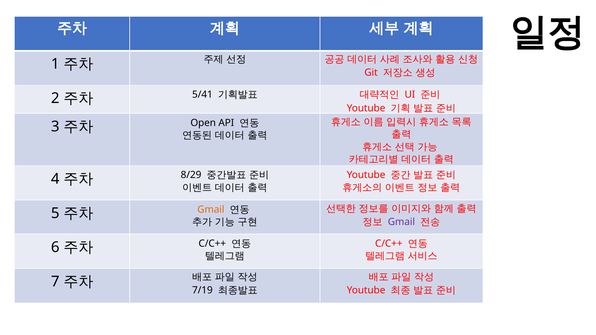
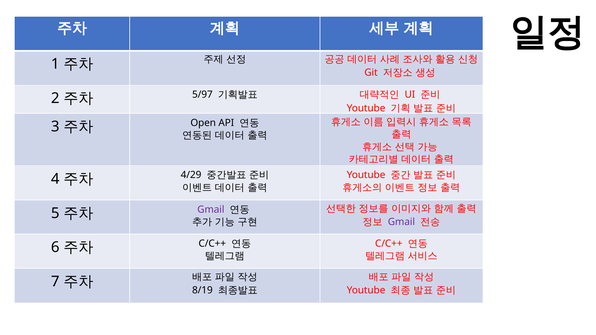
5/41: 5/41 -> 5/97
8/29: 8/29 -> 4/29
Gmail at (211, 210) colour: orange -> purple
7/19: 7/19 -> 8/19
